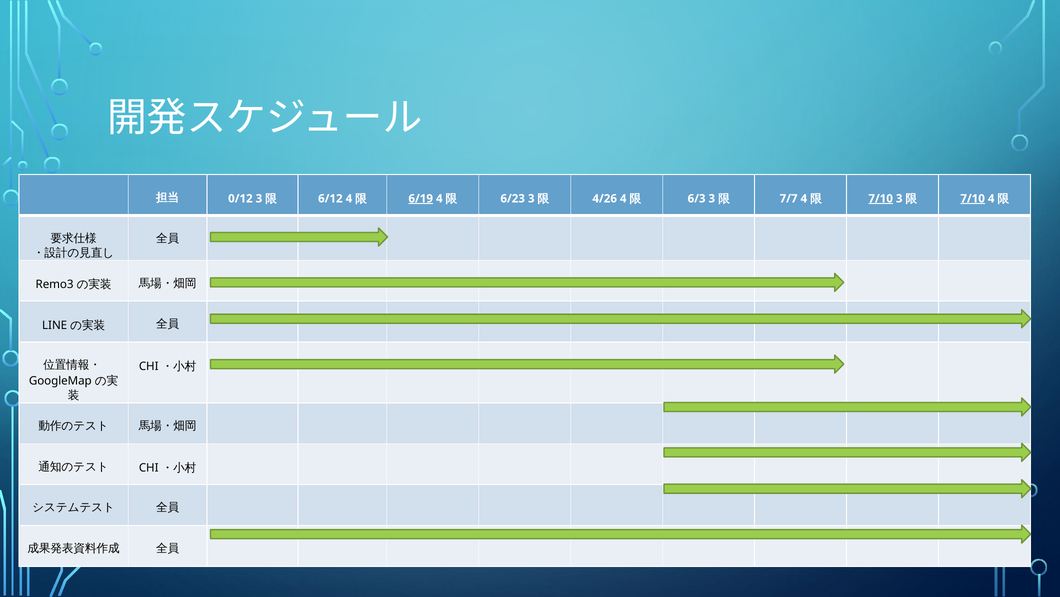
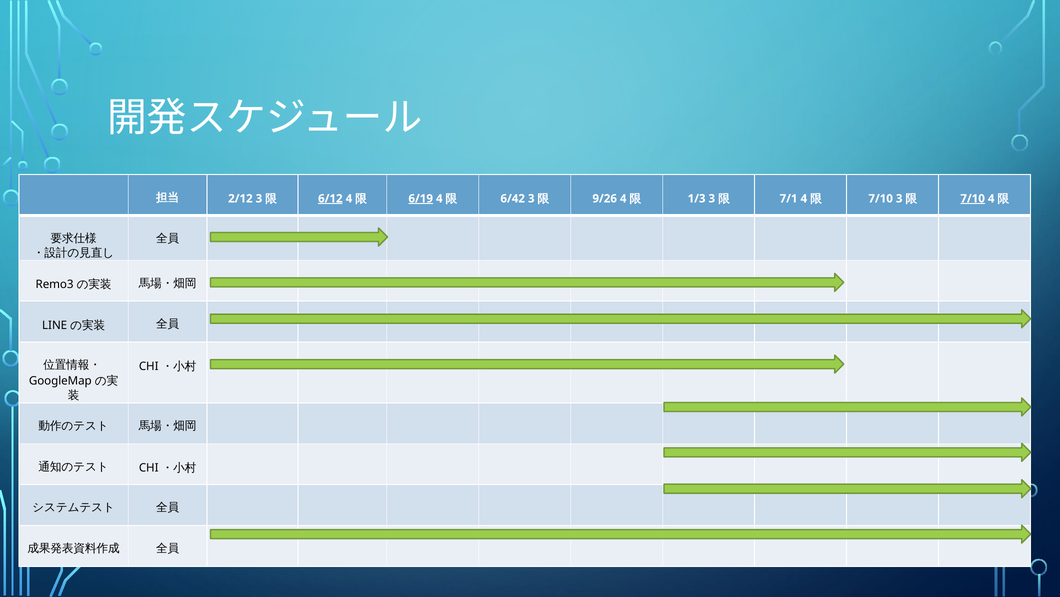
0/12: 0/12 -> 2/12
6/12 underline: none -> present
6/23: 6/23 -> 6/42
4/26: 4/26 -> 9/26
6/3: 6/3 -> 1/3
7/7: 7/7 -> 7/1
7/10 at (881, 198) underline: present -> none
